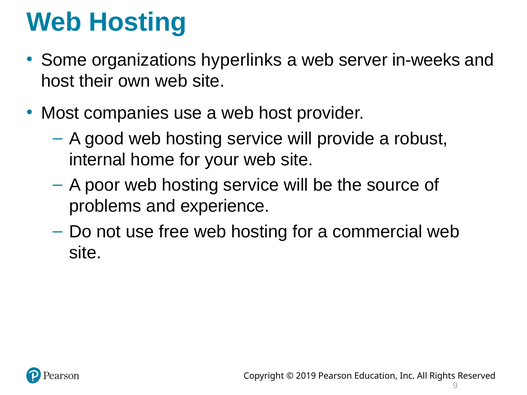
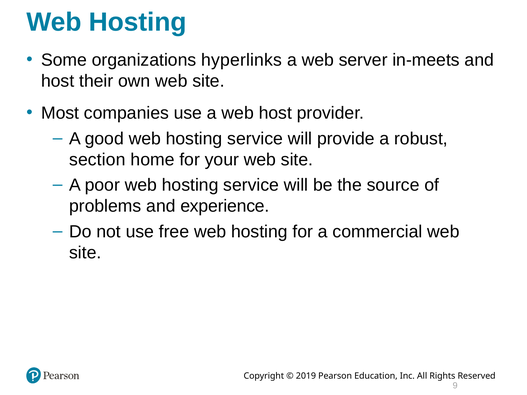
in-weeks: in-weeks -> in-meets
internal: internal -> section
